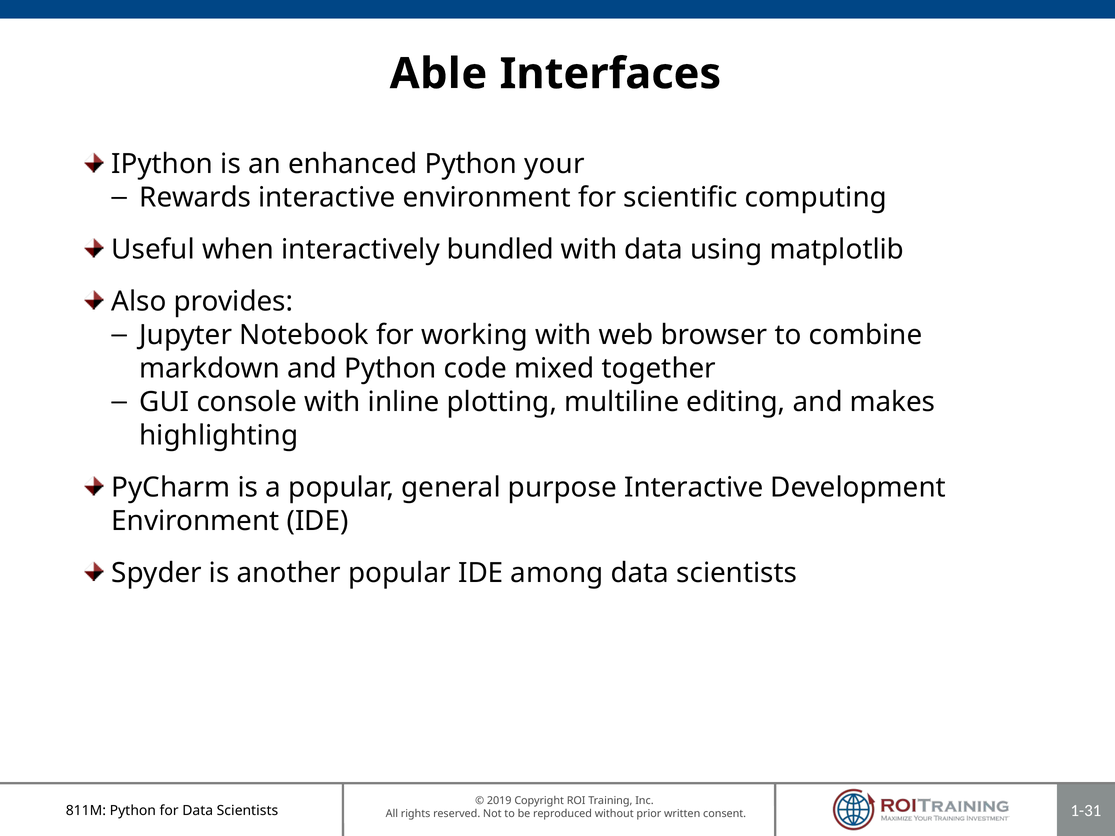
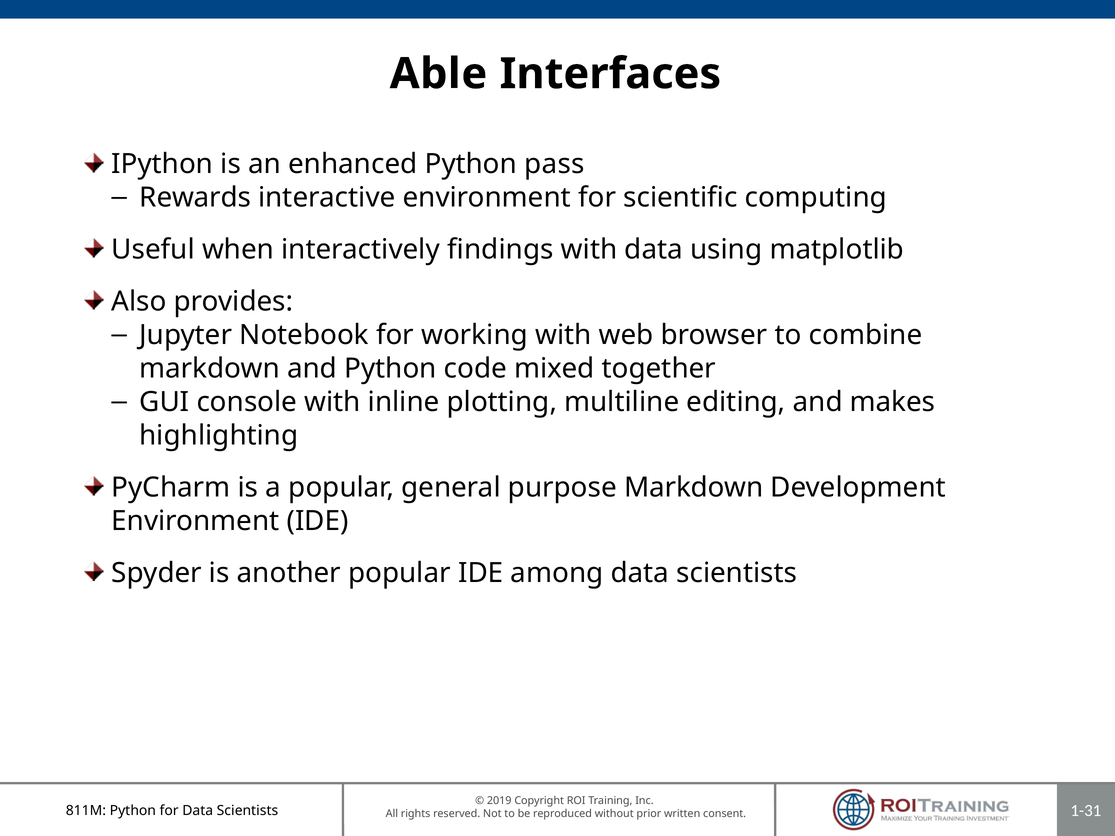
your: your -> pass
bundled: bundled -> findings
purpose Interactive: Interactive -> Markdown
